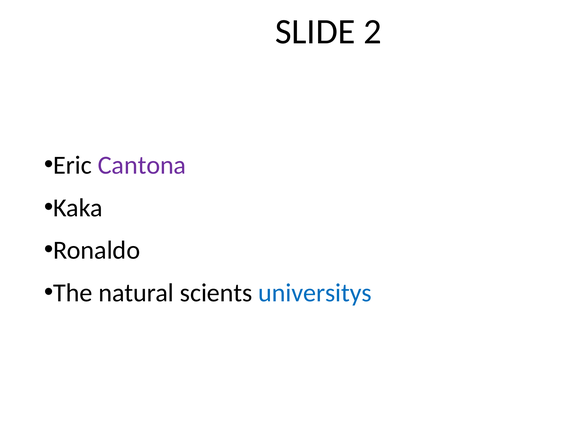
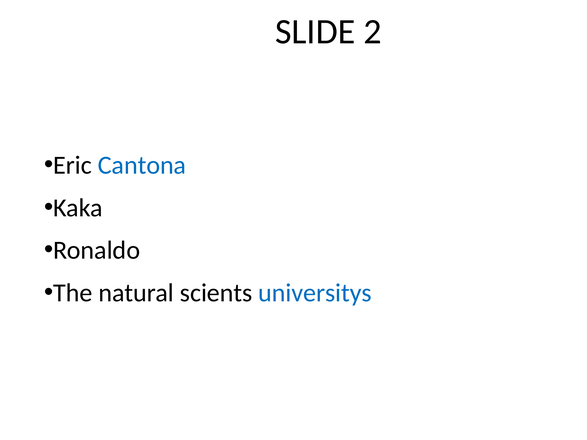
Cantona colour: purple -> blue
